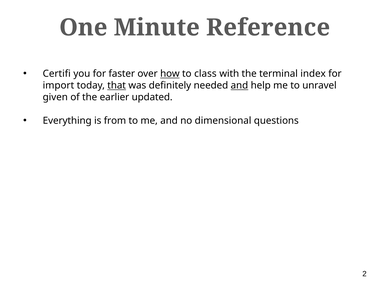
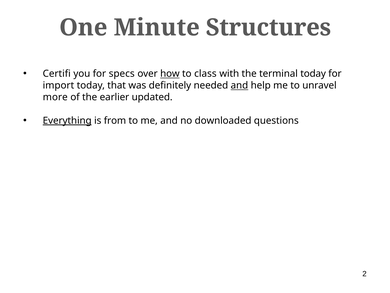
Reference: Reference -> Structures
faster: faster -> specs
terminal index: index -> today
that underline: present -> none
given: given -> more
Everything underline: none -> present
dimensional: dimensional -> downloaded
